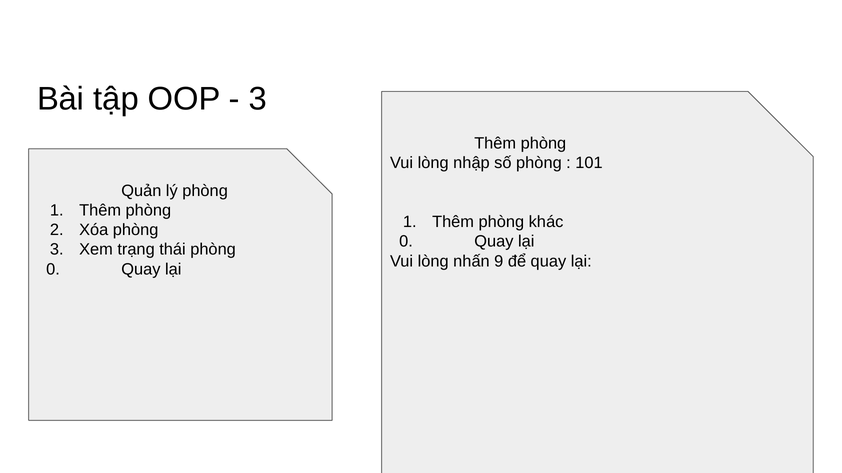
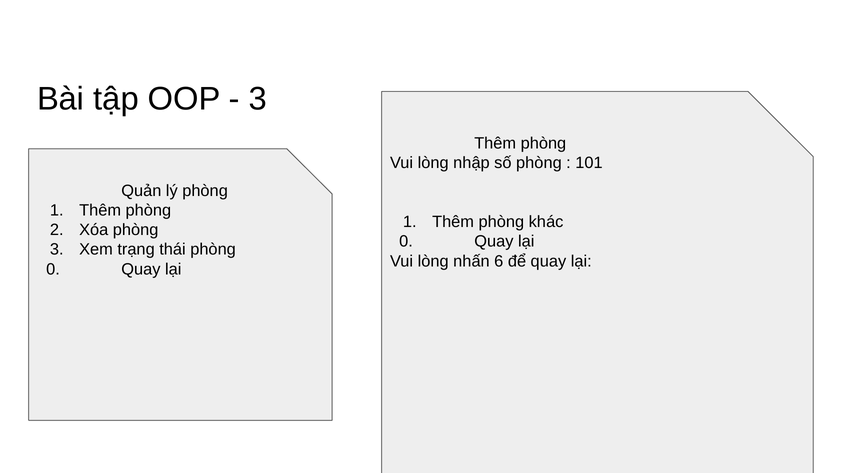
9: 9 -> 6
